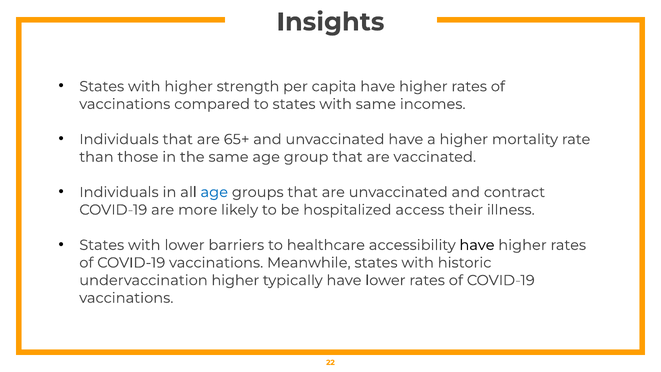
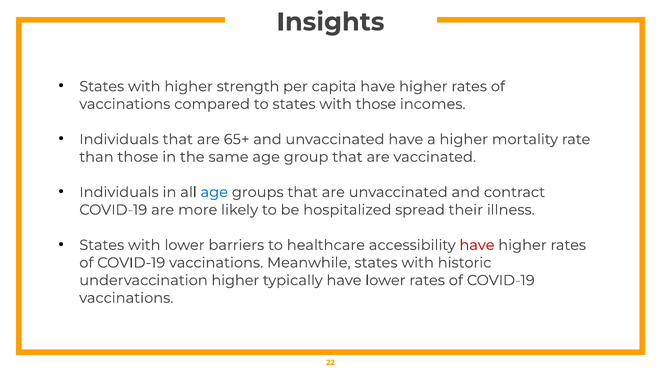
with same: same -> those
access: access -> spread
have at (477, 245) colour: black -> red
